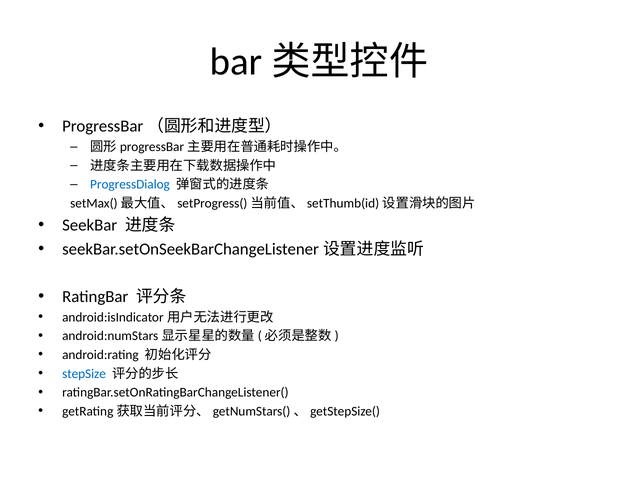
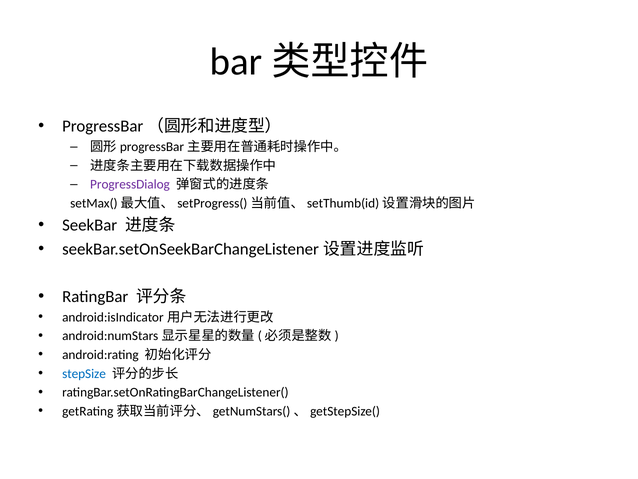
ProgressDialog colour: blue -> purple
